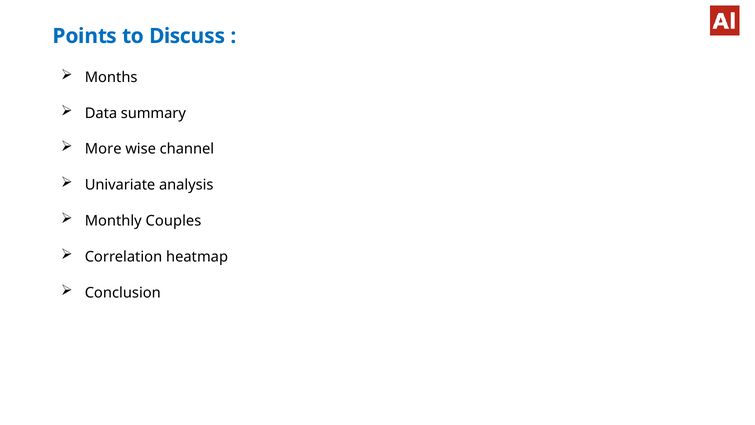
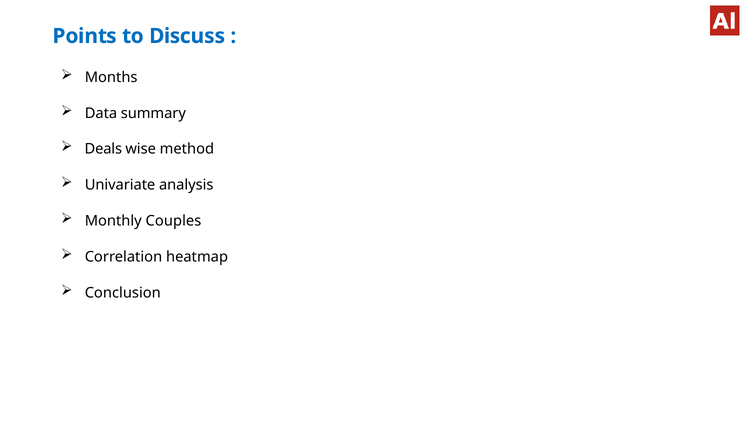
More: More -> Deals
channel: channel -> method
